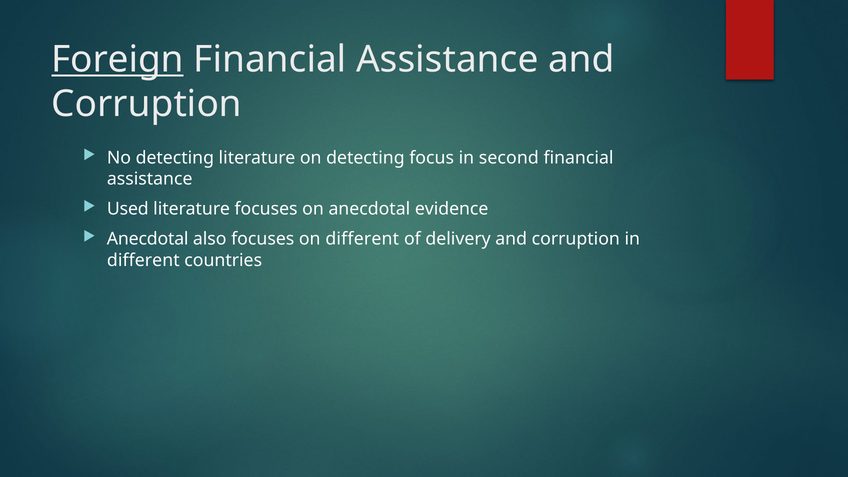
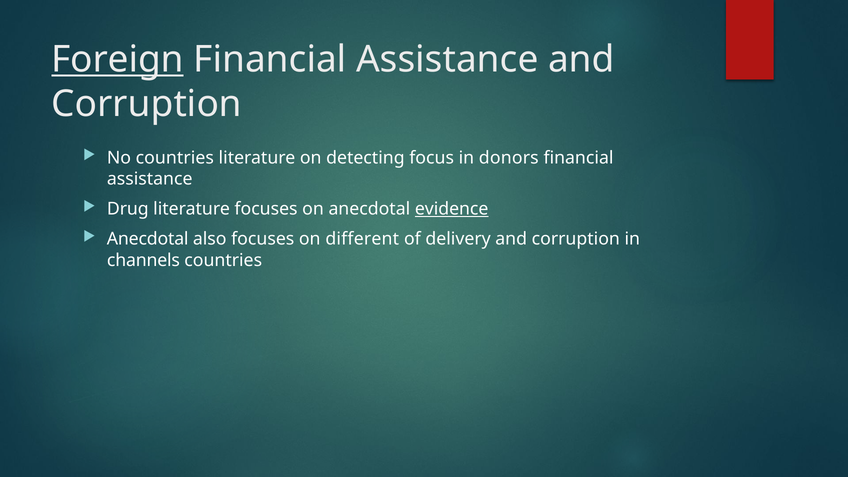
No detecting: detecting -> countries
second: second -> donors
Used: Used -> Drug
evidence underline: none -> present
different at (143, 260): different -> channels
